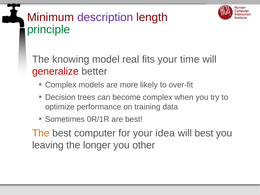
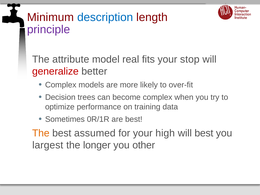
description colour: purple -> blue
principle colour: green -> purple
knowing: knowing -> attribute
time: time -> stop
computer: computer -> assumed
idea: idea -> high
leaving: leaving -> largest
